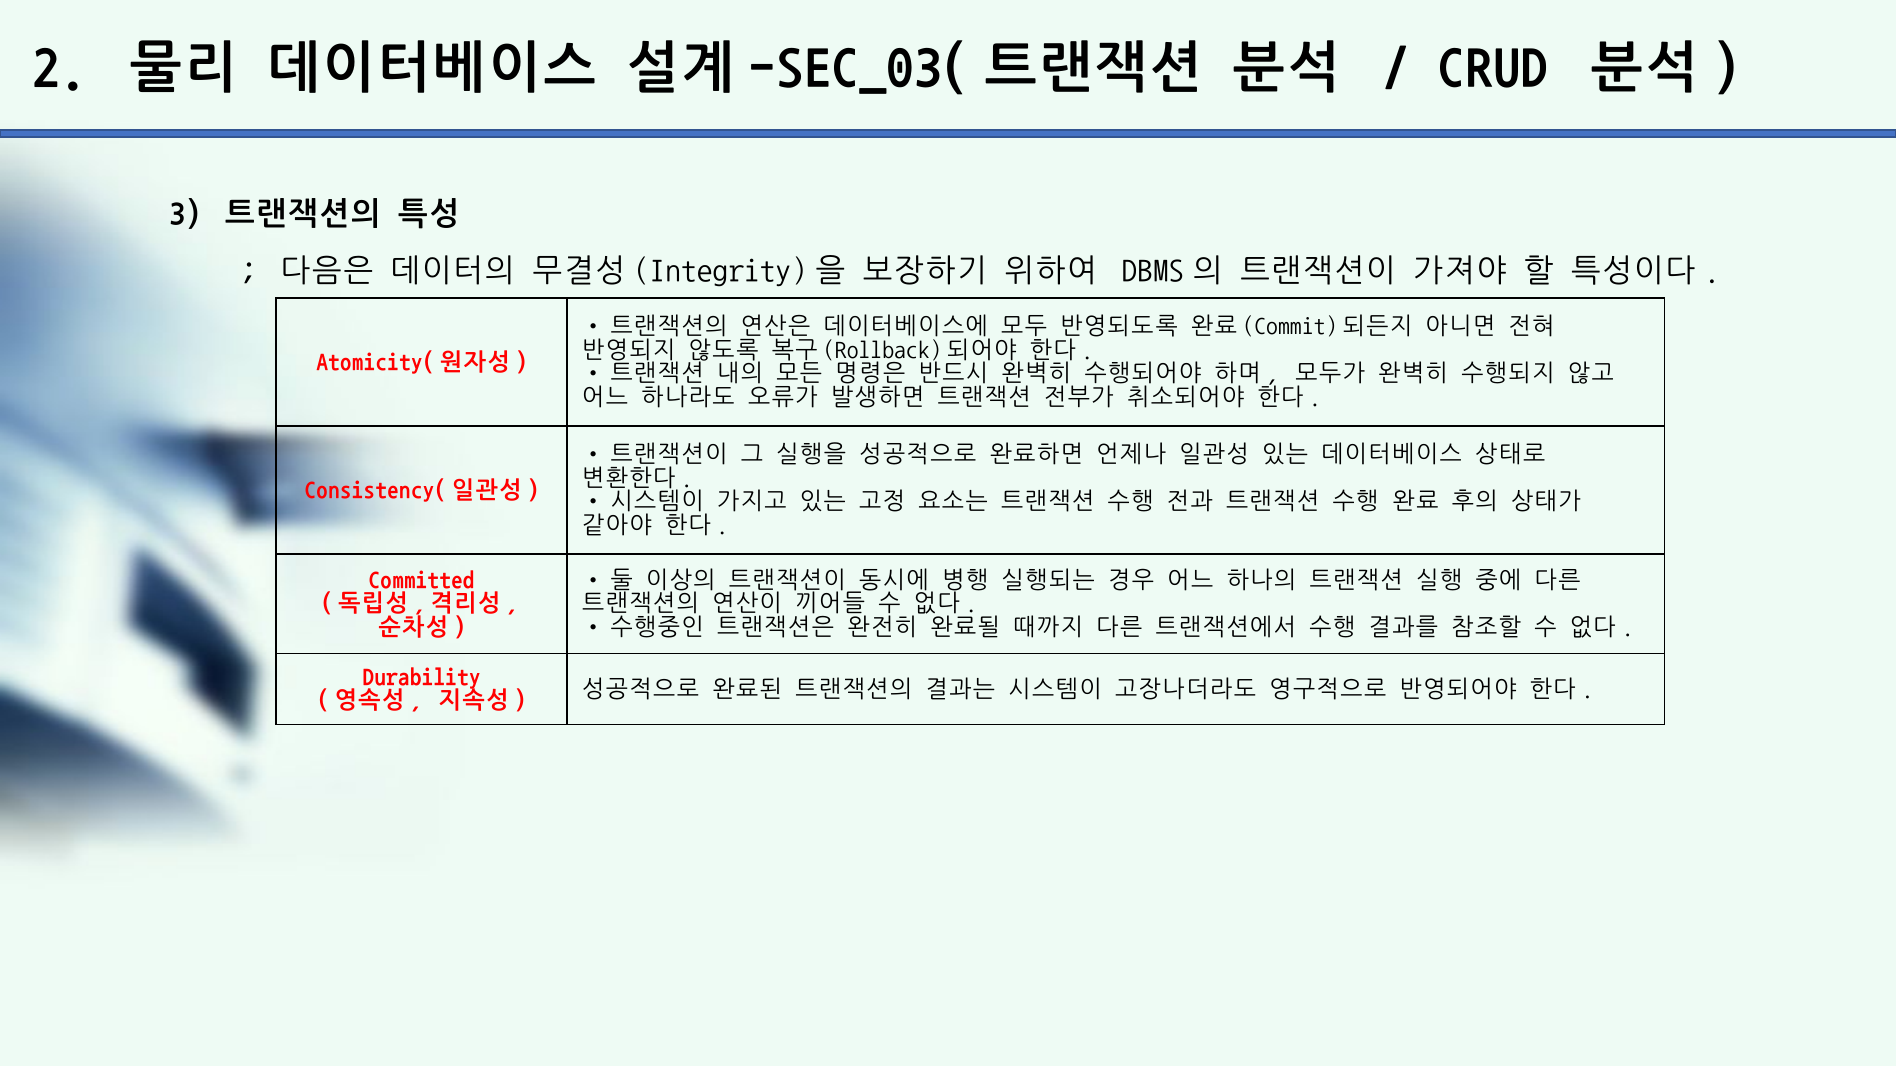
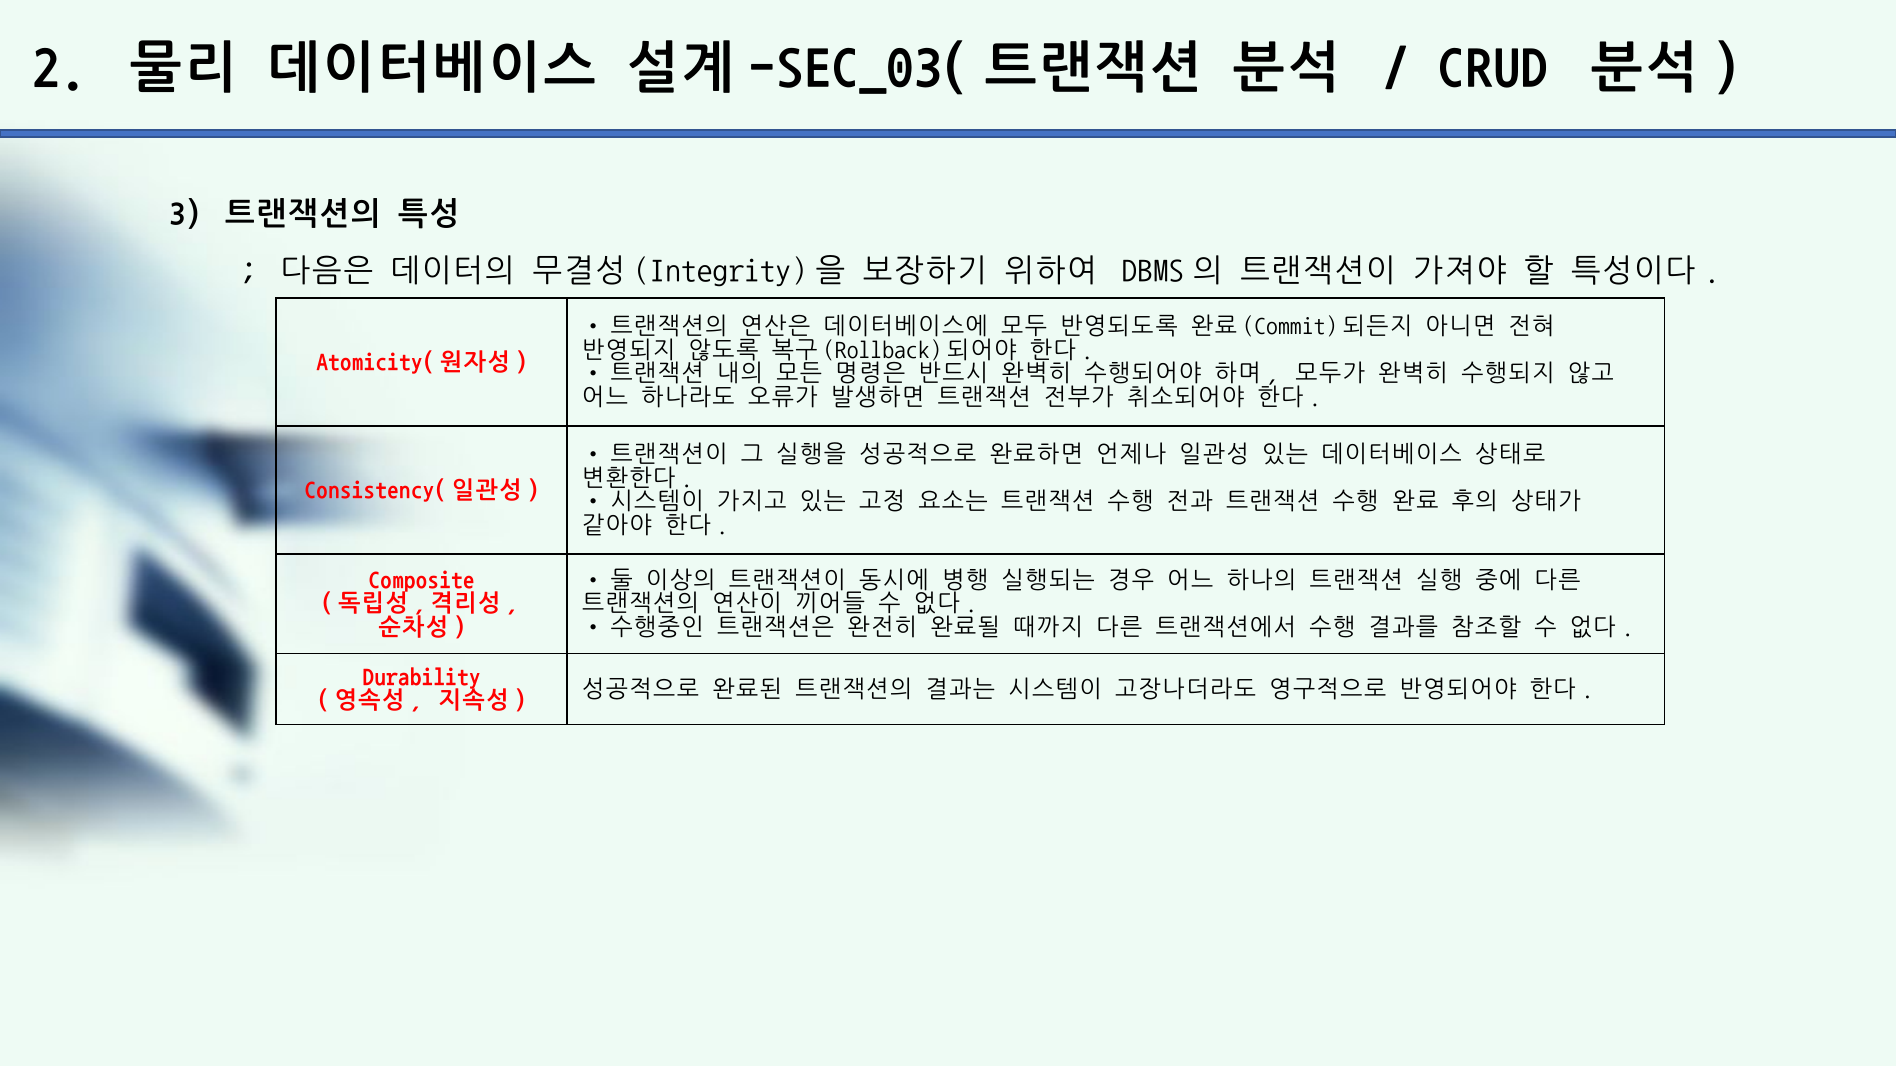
Committed: Committed -> Composite
